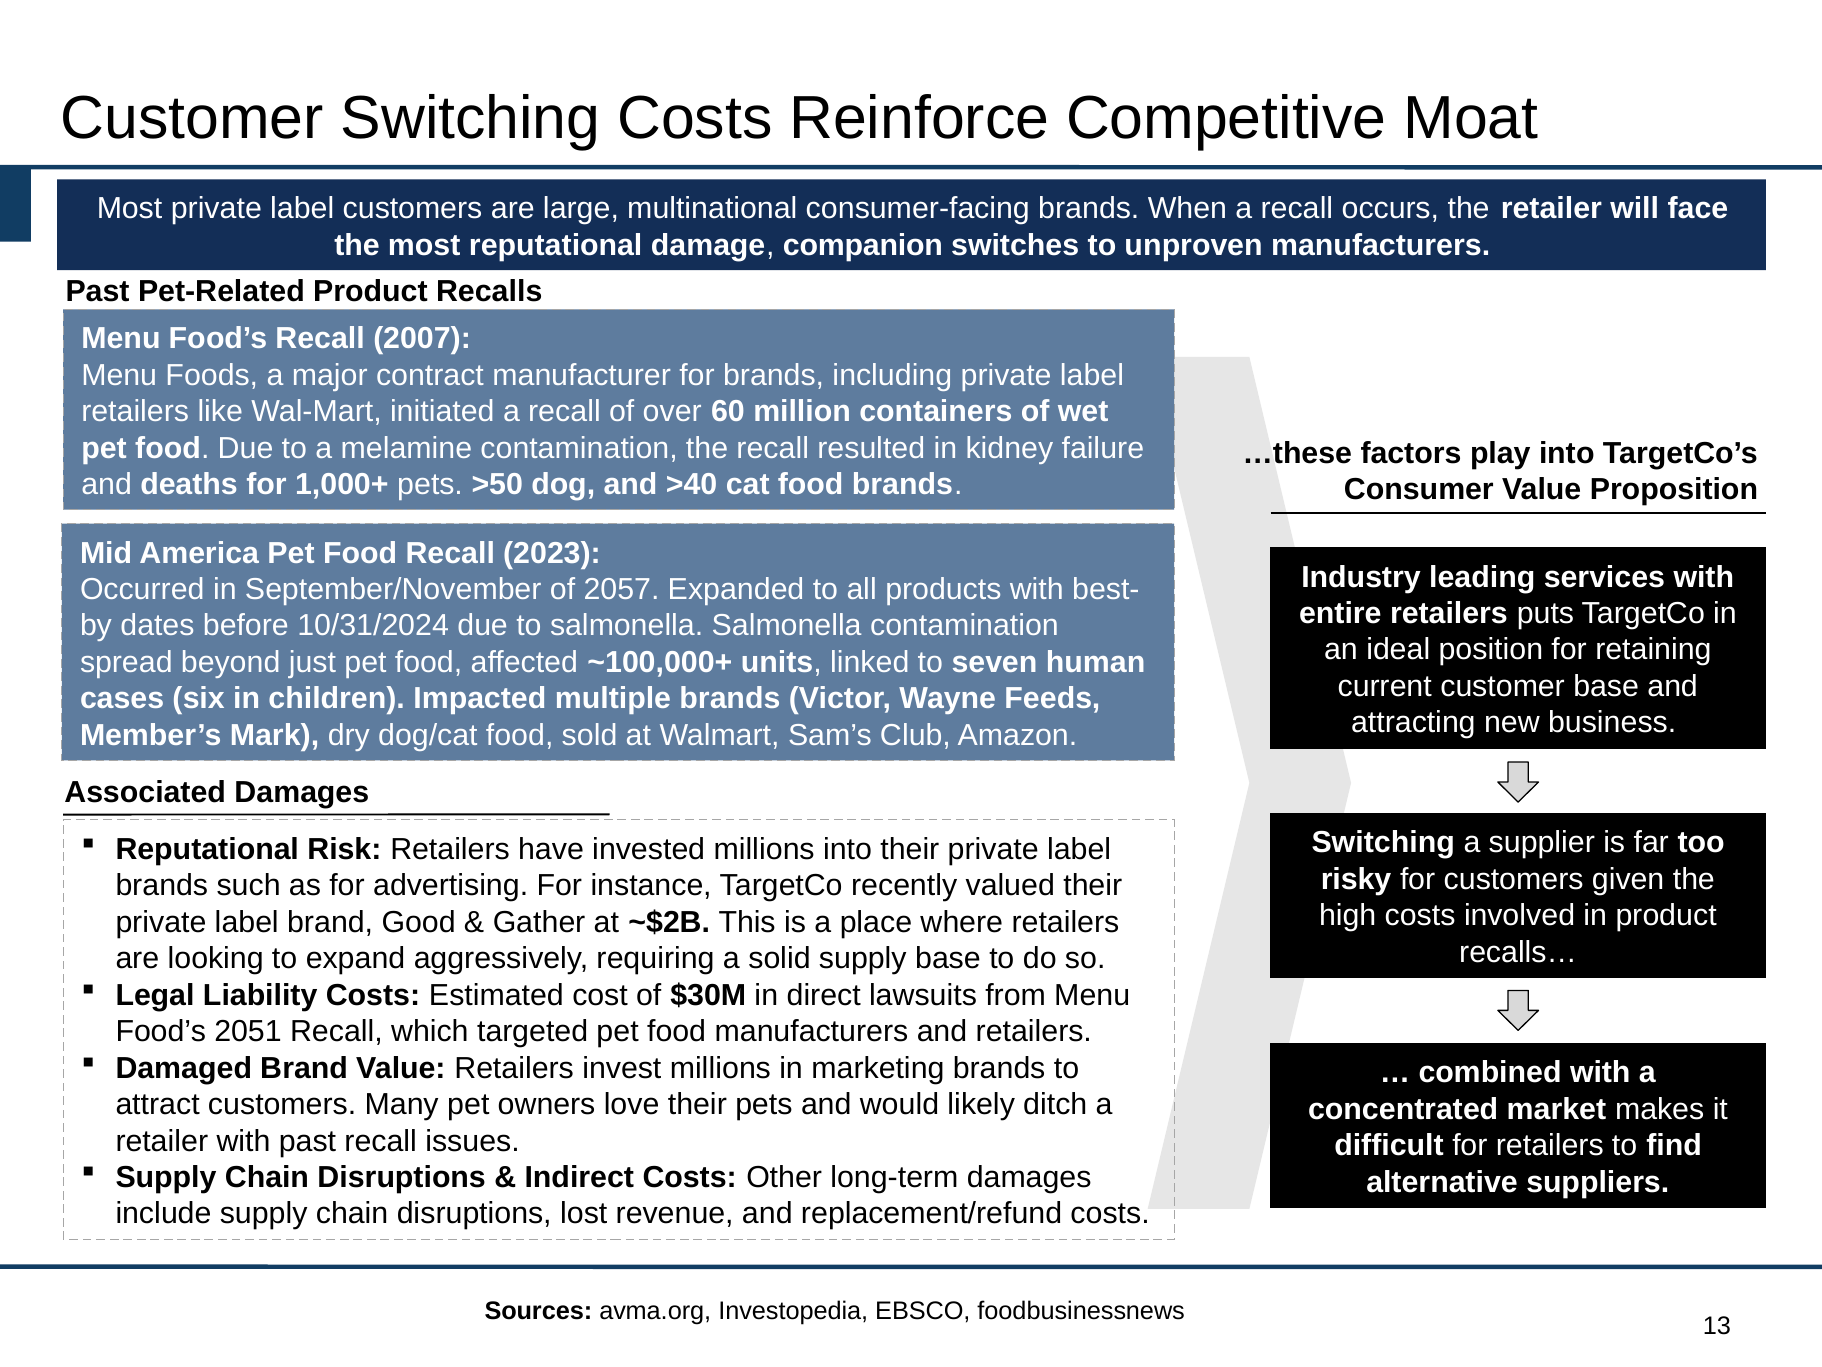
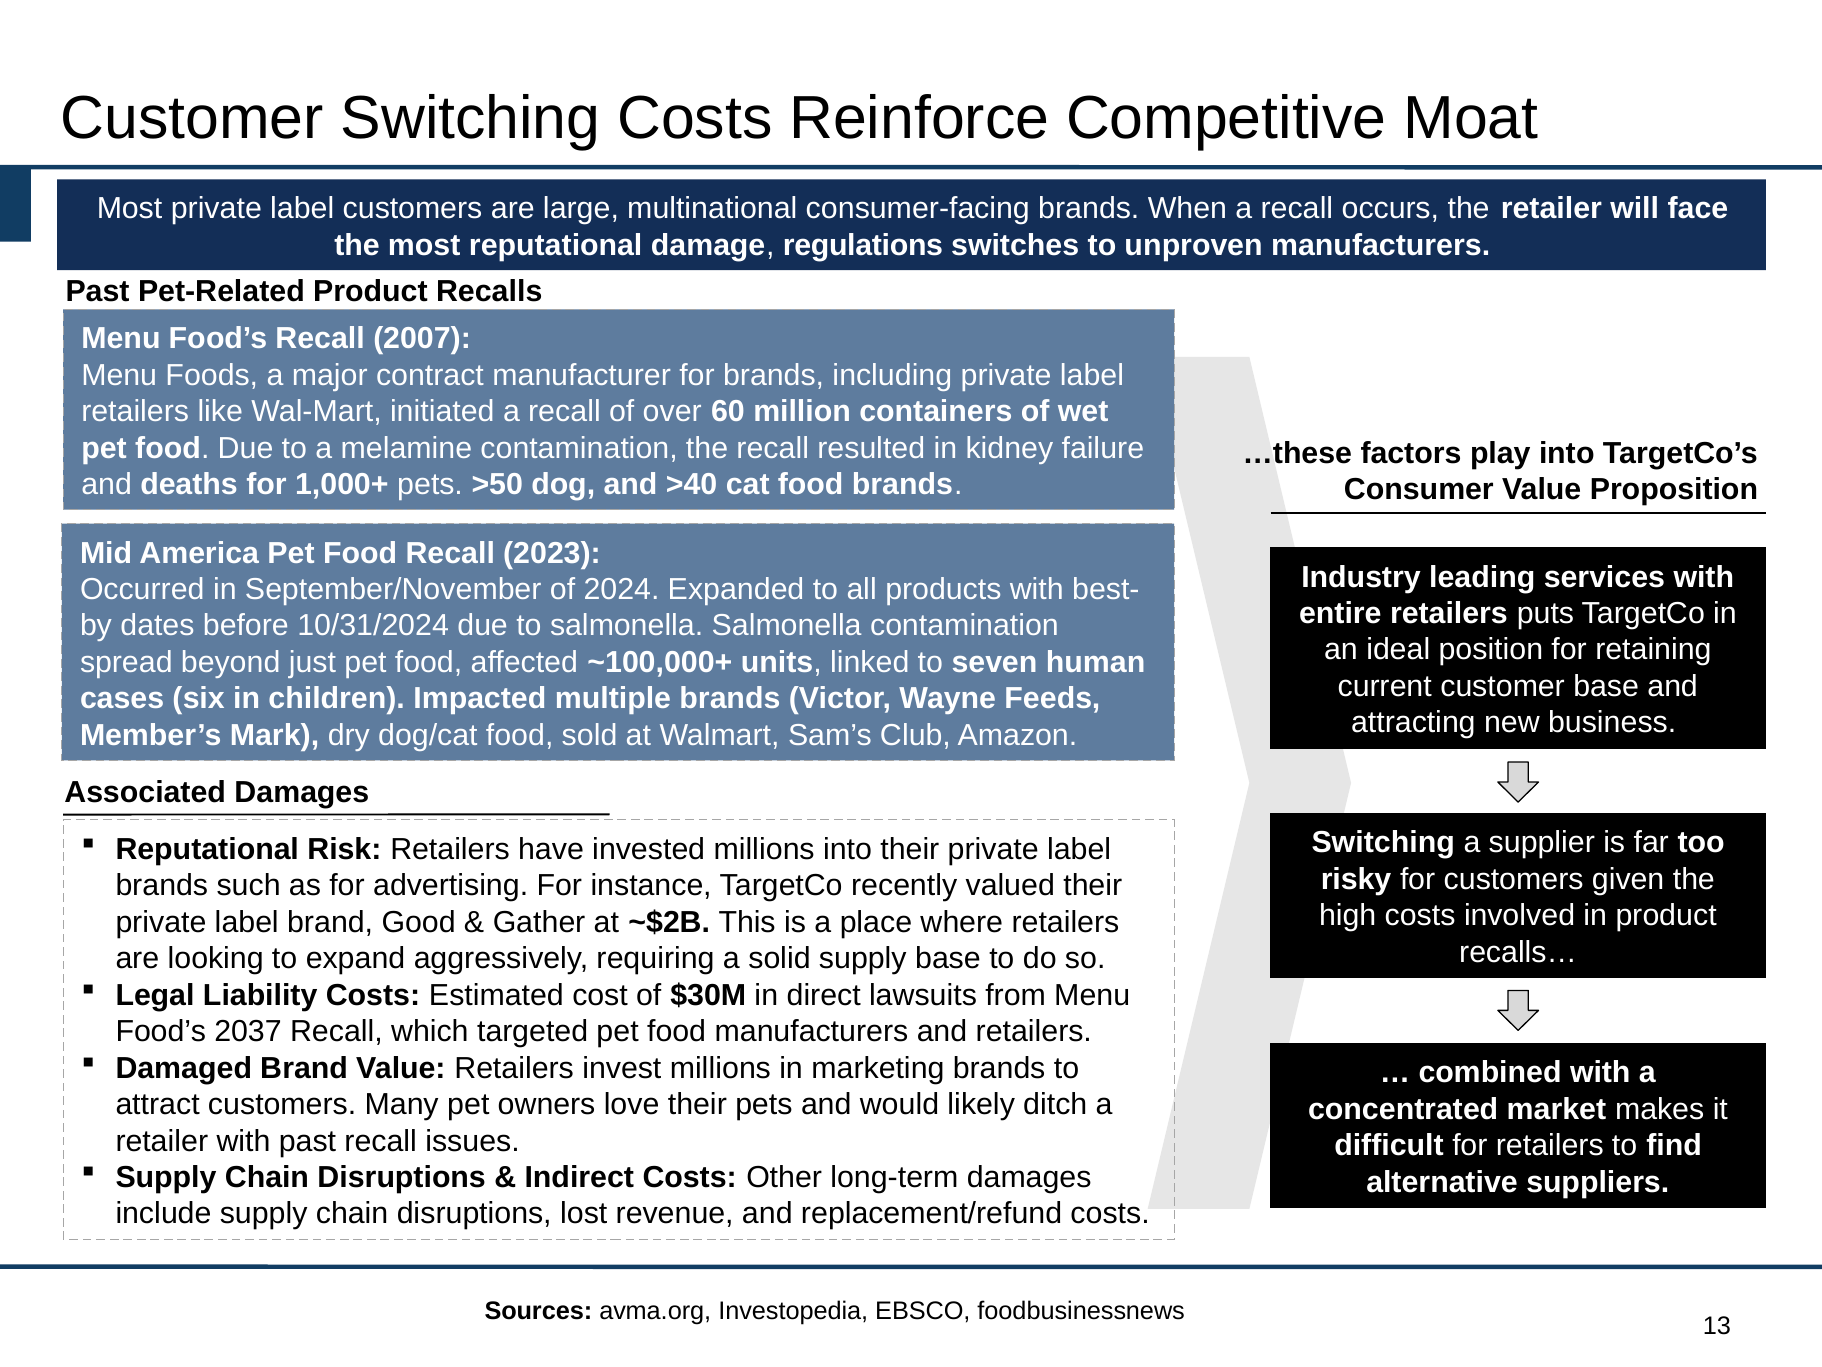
companion: companion -> regulations
2057: 2057 -> 2024
2051: 2051 -> 2037
